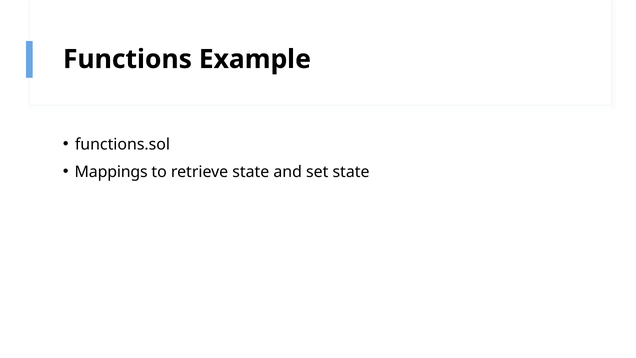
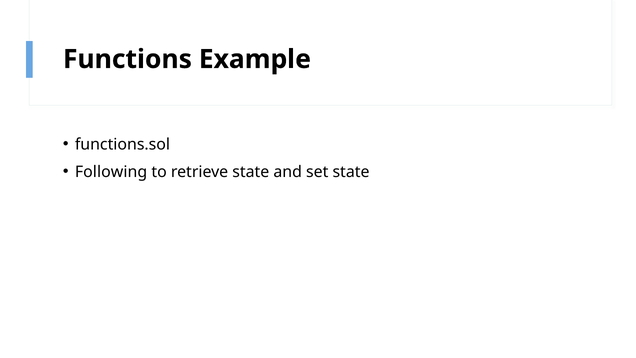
Mappings: Mappings -> Following
